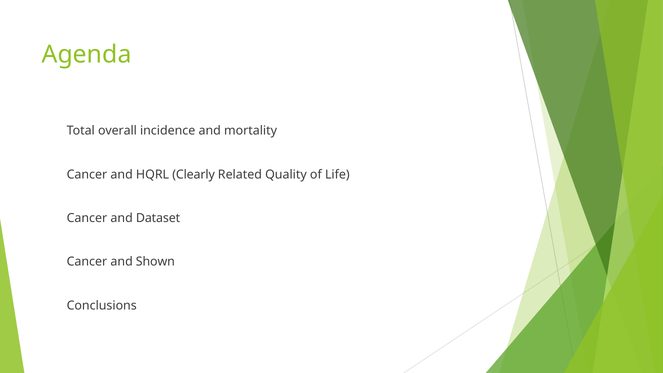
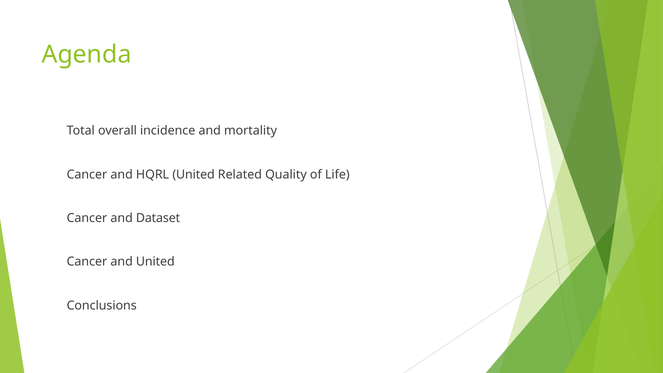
HQRL Clearly: Clearly -> United
and Shown: Shown -> United
